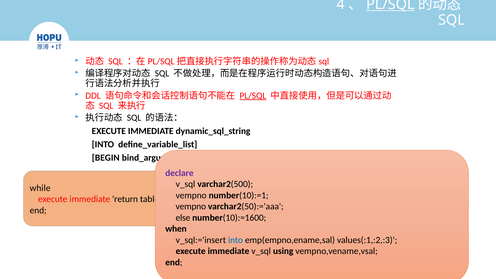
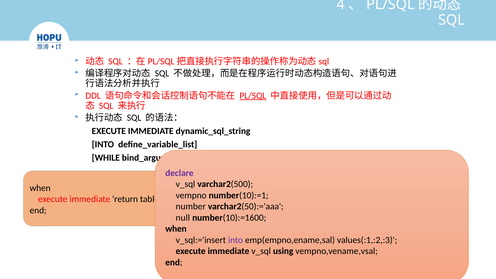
PL/SQL at (390, 4) underline: present -> none
BEGIN: BEGIN -> WHILE
while at (40, 188): while -> when
vempno at (191, 206): vempno -> number
else: else -> null
into at (236, 240) colour: blue -> purple
